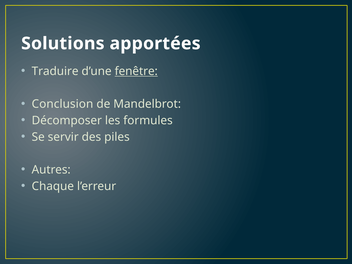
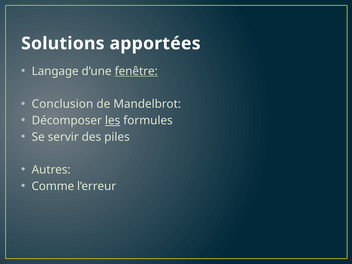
Traduire: Traduire -> Langage
les underline: none -> present
Chaque: Chaque -> Comme
